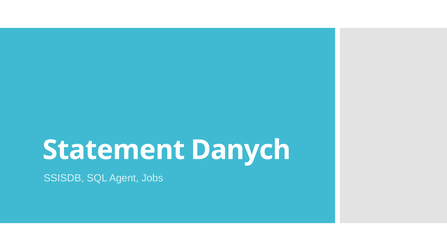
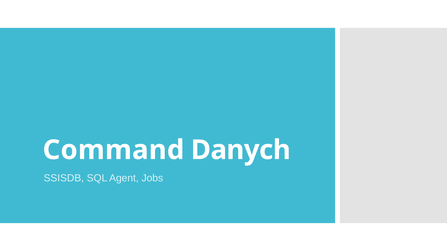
Statement: Statement -> Command
